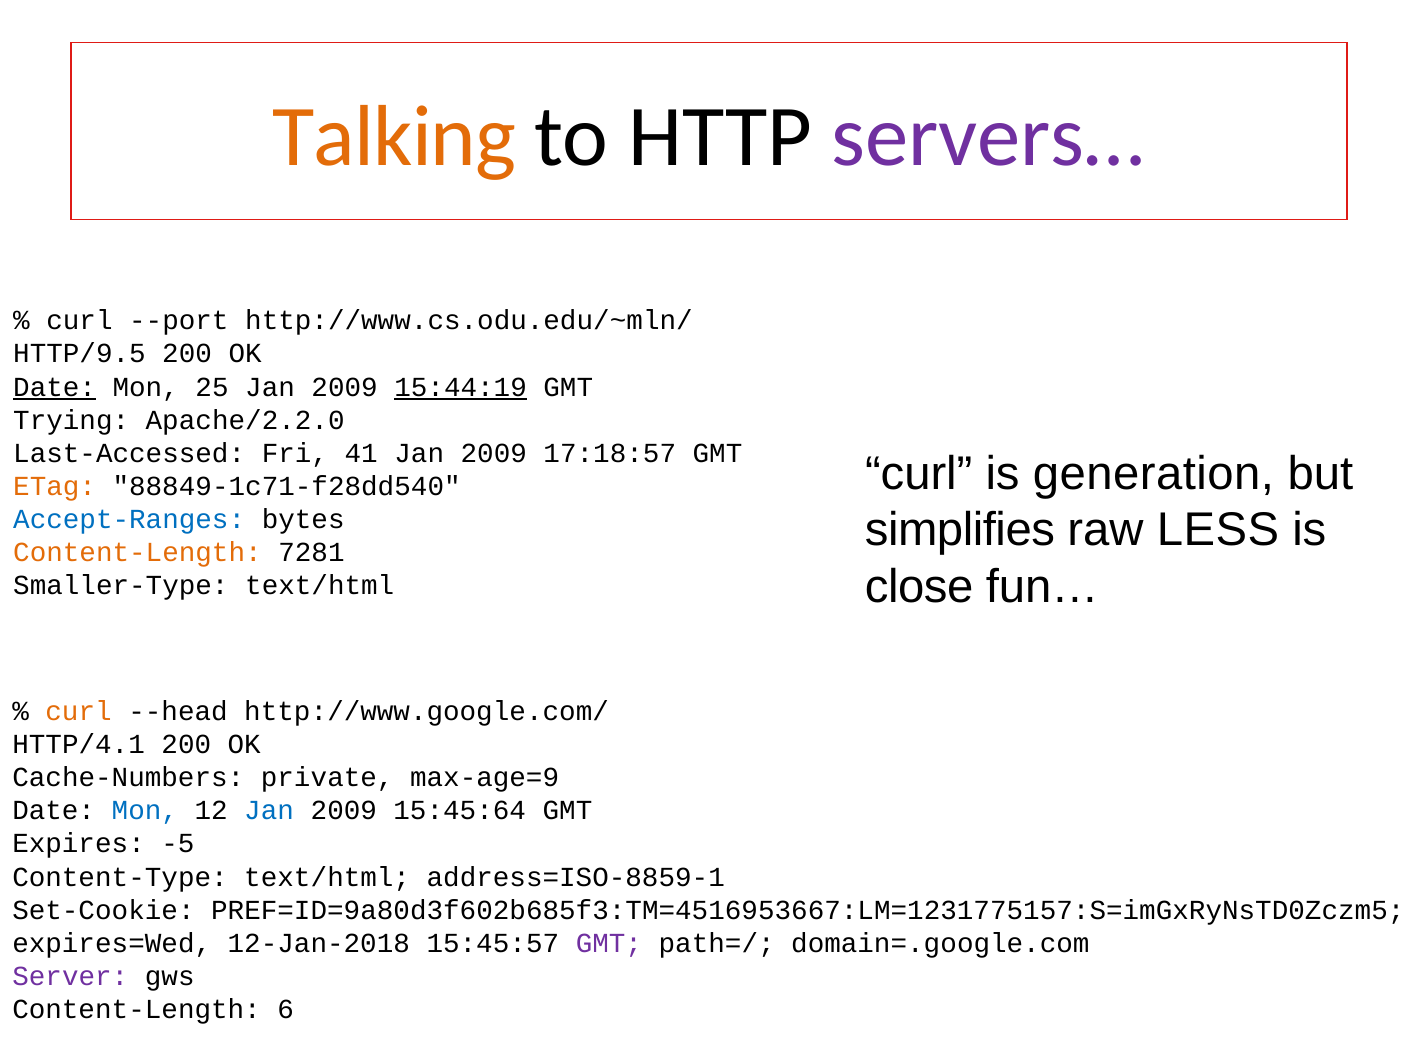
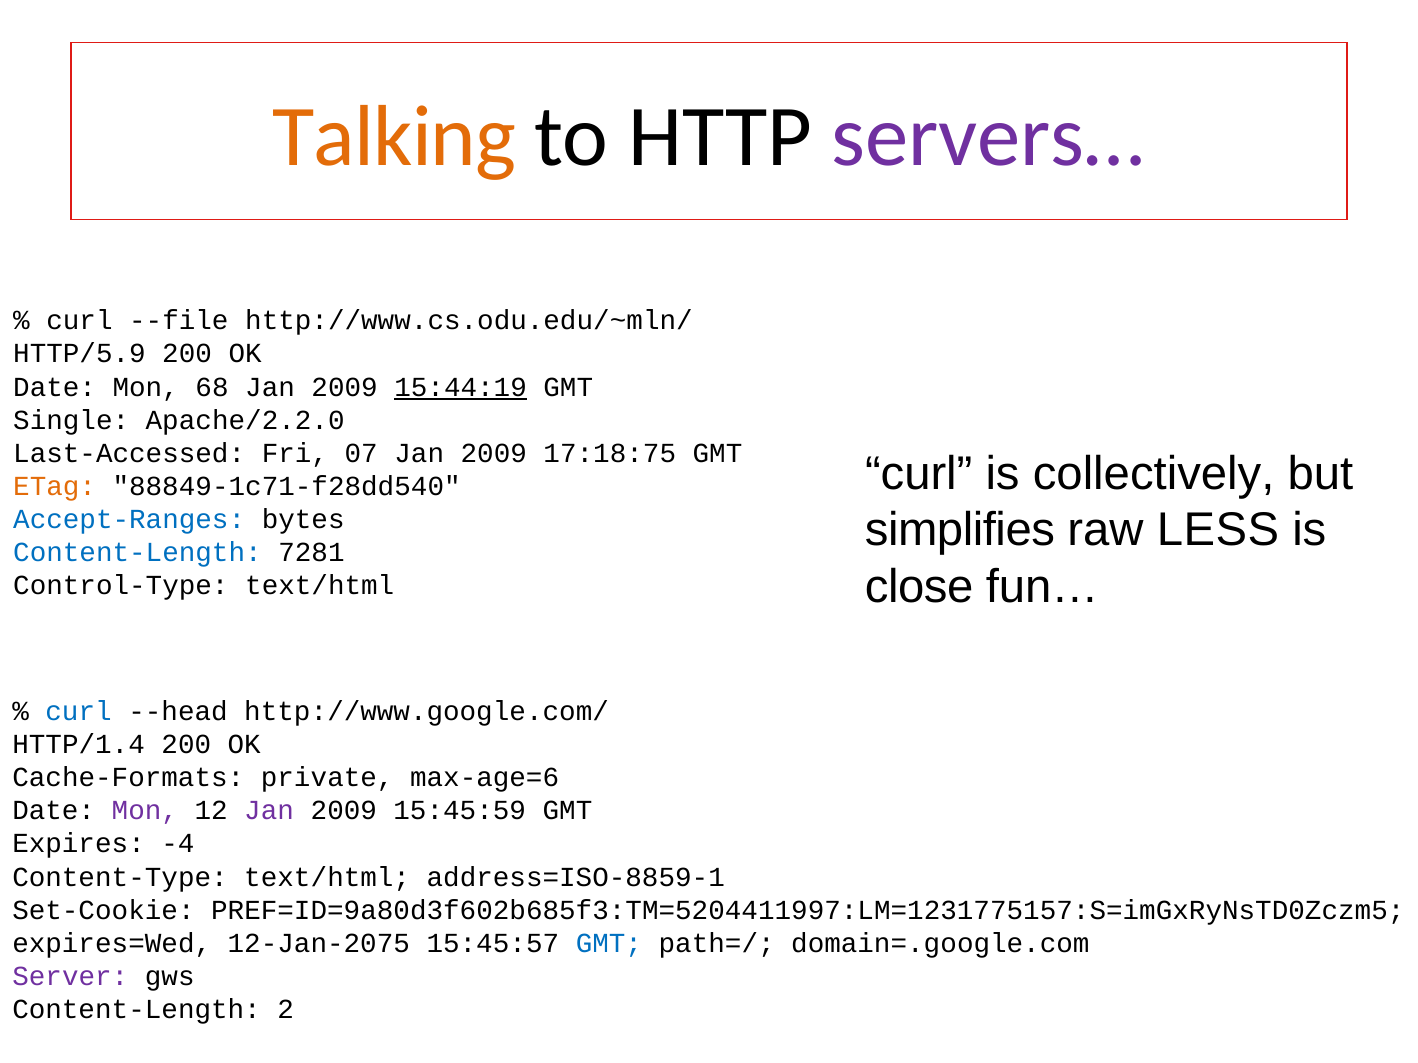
--port: --port -> --file
HTTP/9.5: HTTP/9.5 -> HTTP/5.9
Date at (55, 387) underline: present -> none
25: 25 -> 68
Trying: Trying -> Single
41: 41 -> 07
17:18:57: 17:18:57 -> 17:18:75
generation: generation -> collectively
Content-Length at (137, 553) colour: orange -> blue
Smaller-Type: Smaller-Type -> Control-Type
curl at (79, 712) colour: orange -> blue
HTTP/4.1: HTTP/4.1 -> HTTP/1.4
Cache-Numbers: Cache-Numbers -> Cache-Formats
max-age=9: max-age=9 -> max-age=6
Mon at (145, 811) colour: blue -> purple
Jan at (269, 811) colour: blue -> purple
15:45:64: 15:45:64 -> 15:45:59
-5: -5 -> -4
PREF=ID=9a80d3f602b685f3:TM=4516953667:LM=1231775157:S=imGxRyNsTD0Zczm5: PREF=ID=9a80d3f602b685f3:TM=4516953667:LM=1231775157:S=imGxRyNsTD0Zczm5 -> PREF=ID=9a80d3f602b685f3:TM=5204411997:LM=1231775157:S=imGxRyNsTD0Zczm5
12-Jan-2018: 12-Jan-2018 -> 12-Jan-2075
GMT at (609, 944) colour: purple -> blue
6: 6 -> 2
